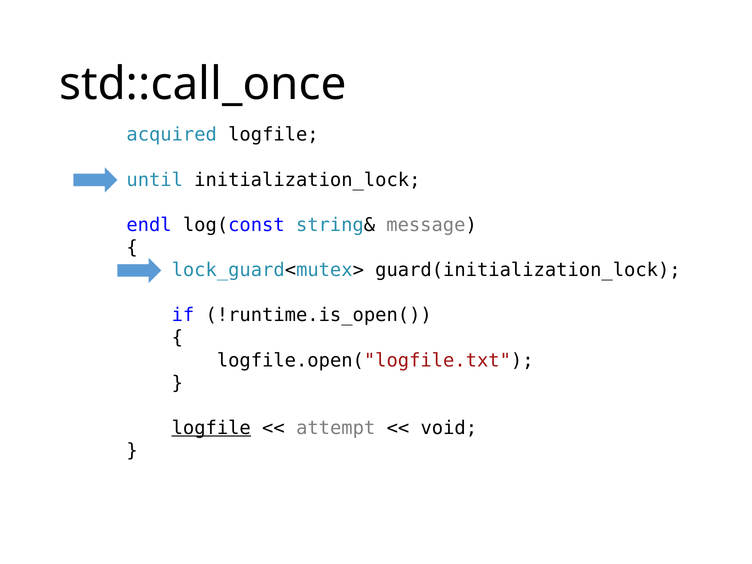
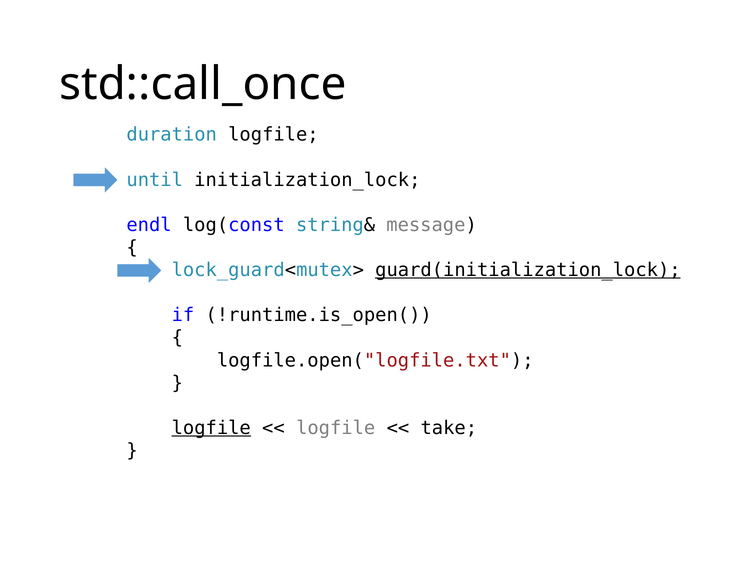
acquired: acquired -> duration
guard(initialization_lock underline: none -> present
attempt at (336, 428): attempt -> logfile
void: void -> take
